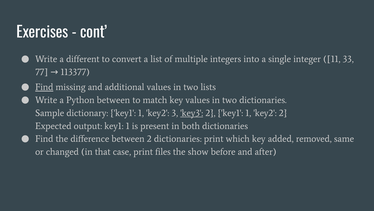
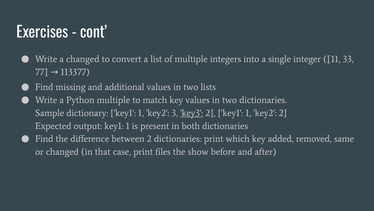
a different: different -> changed
Find at (44, 87) underline: present -> none
Python between: between -> multiple
